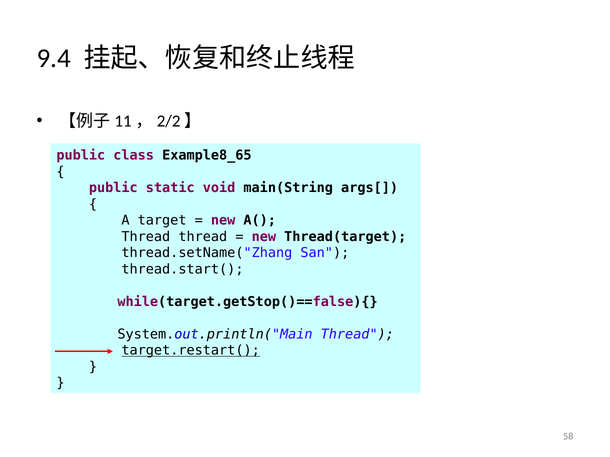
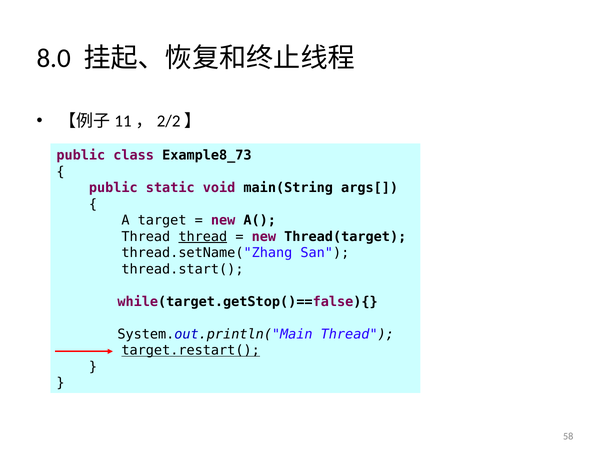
9.4: 9.4 -> 8.0
Example8_65: Example8_65 -> Example8_73
thread at (203, 237) underline: none -> present
